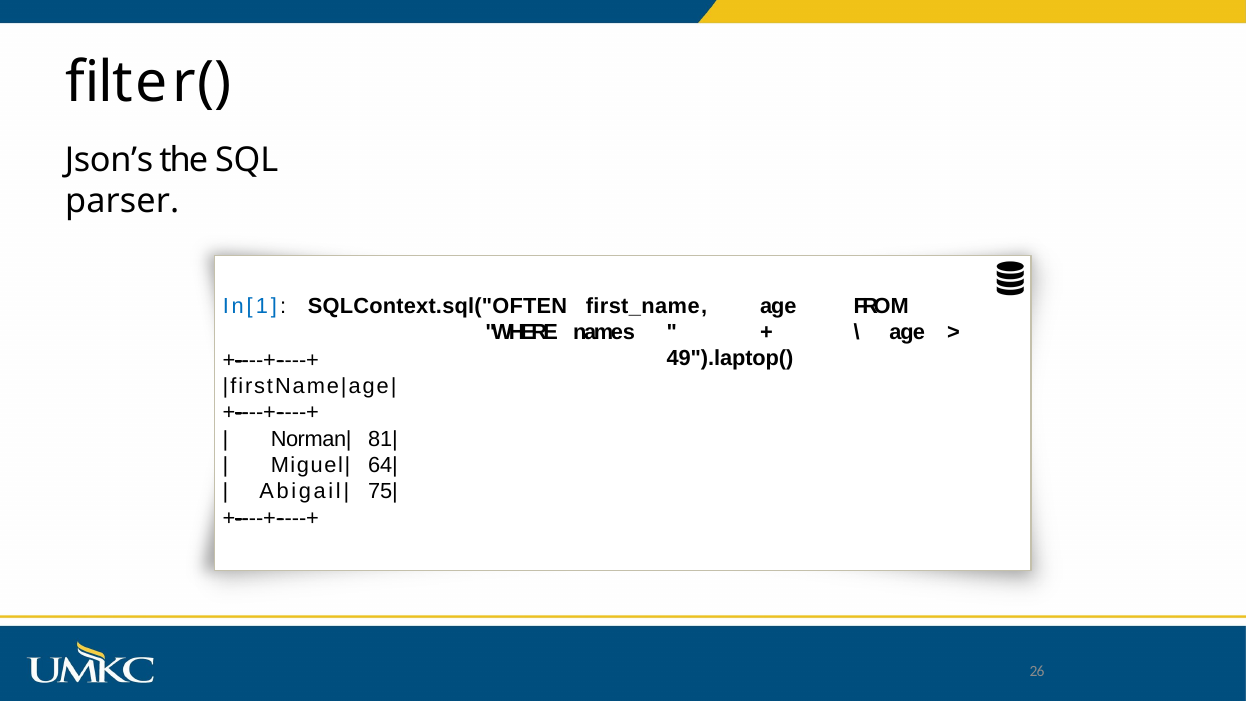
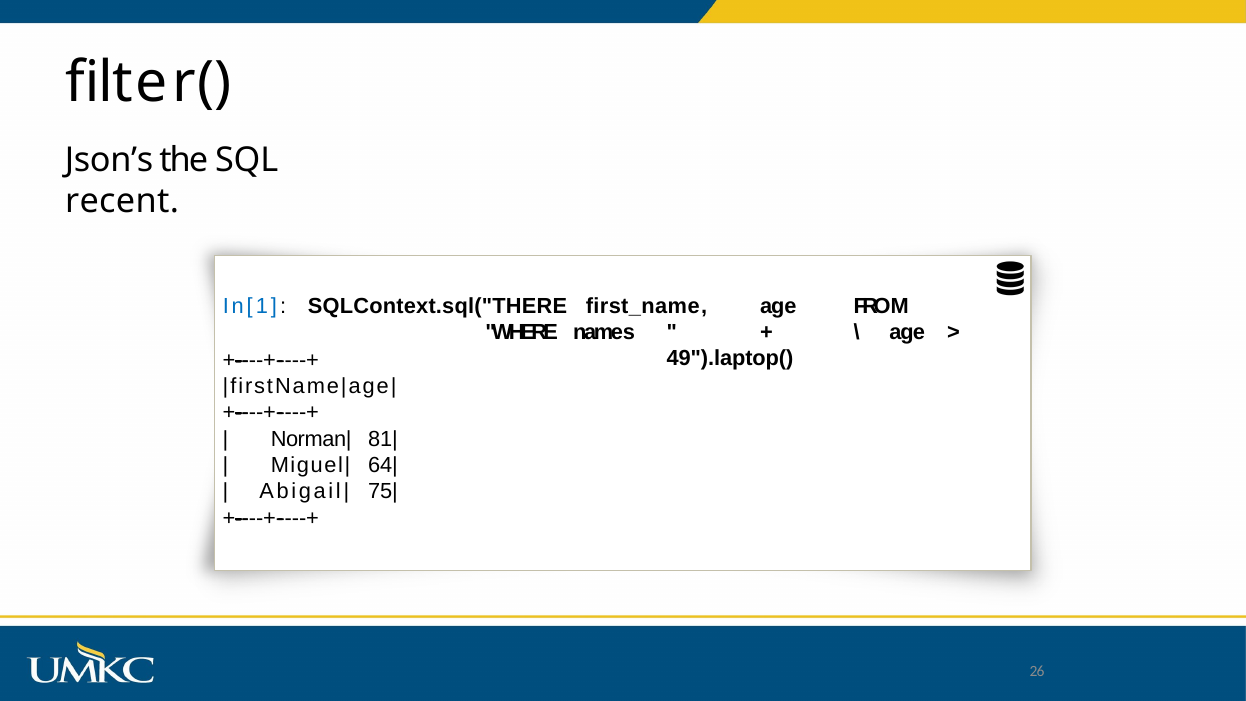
parser: parser -> recent
SQLContext.sql("OFTEN: SQLContext.sql("OFTEN -> SQLContext.sql("THERE
